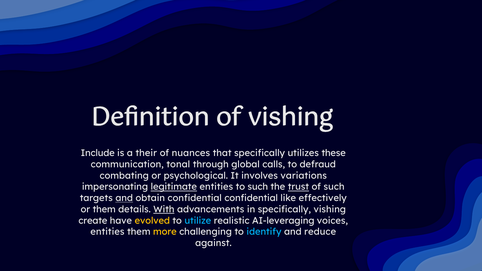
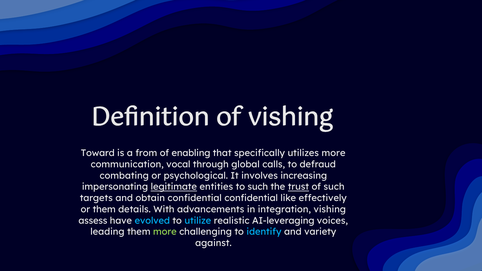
Include: Include -> Toward
their: their -> from
nuances: nuances -> enabling
utilizes these: these -> more
tonal: tonal -> vocal
variations: variations -> increasing
and at (124, 198) underline: present -> none
With underline: present -> none
in specifically: specifically -> integration
create: create -> assess
evolved colour: yellow -> light blue
entities at (107, 232): entities -> leading
more at (165, 232) colour: yellow -> light green
reduce: reduce -> variety
